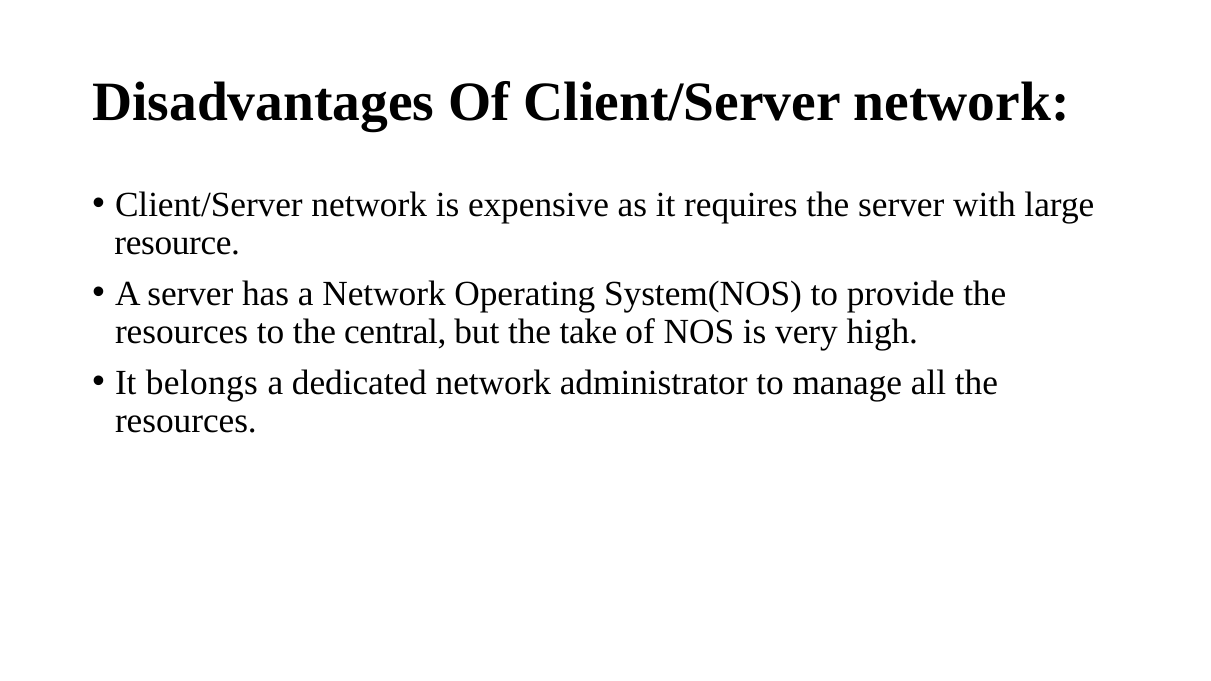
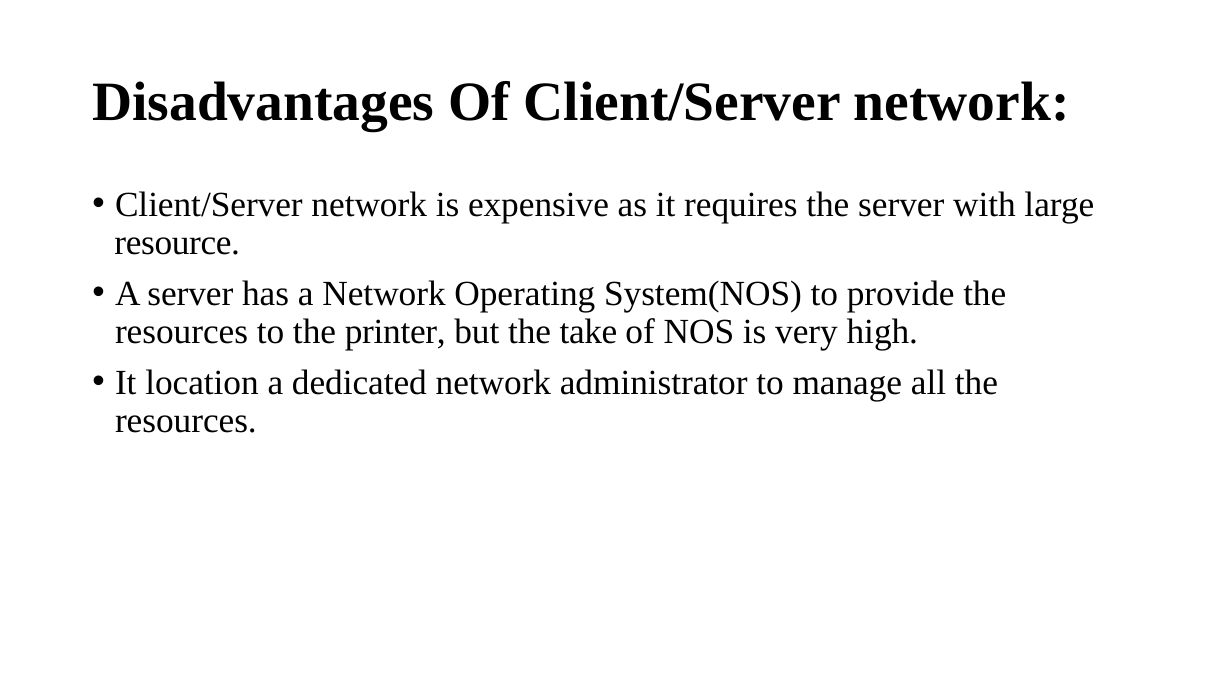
central: central -> printer
belongs: belongs -> location
